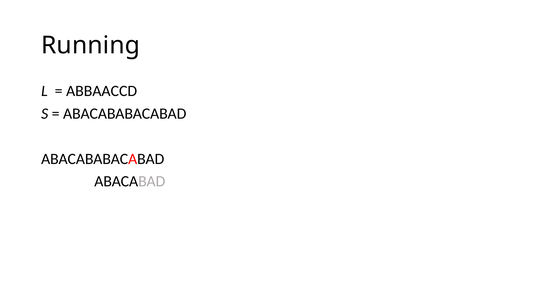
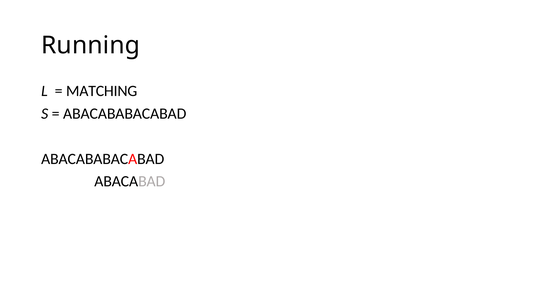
ABBAACCD: ABBAACCD -> MATCHING
